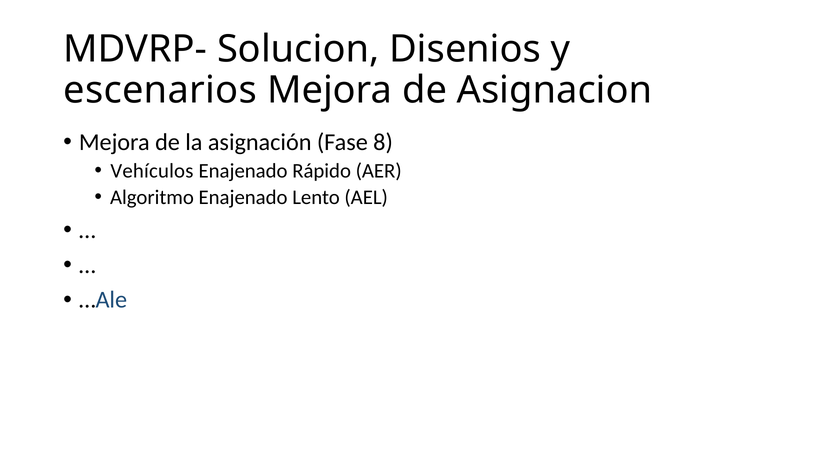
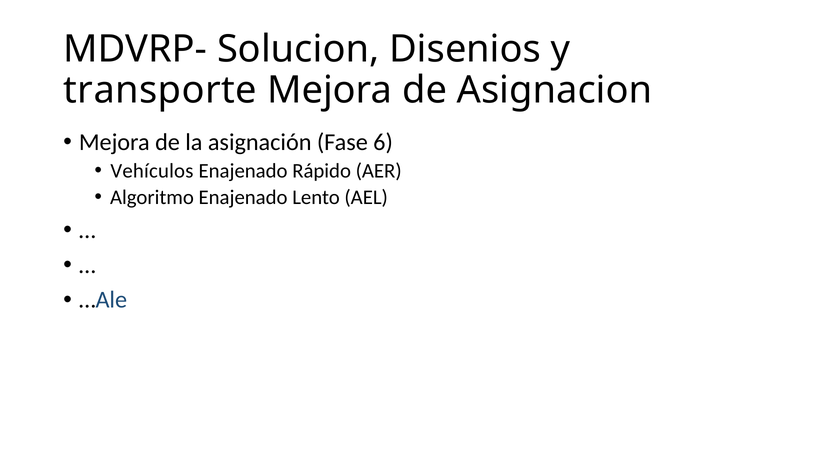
escenarios: escenarios -> transporte
8: 8 -> 6
